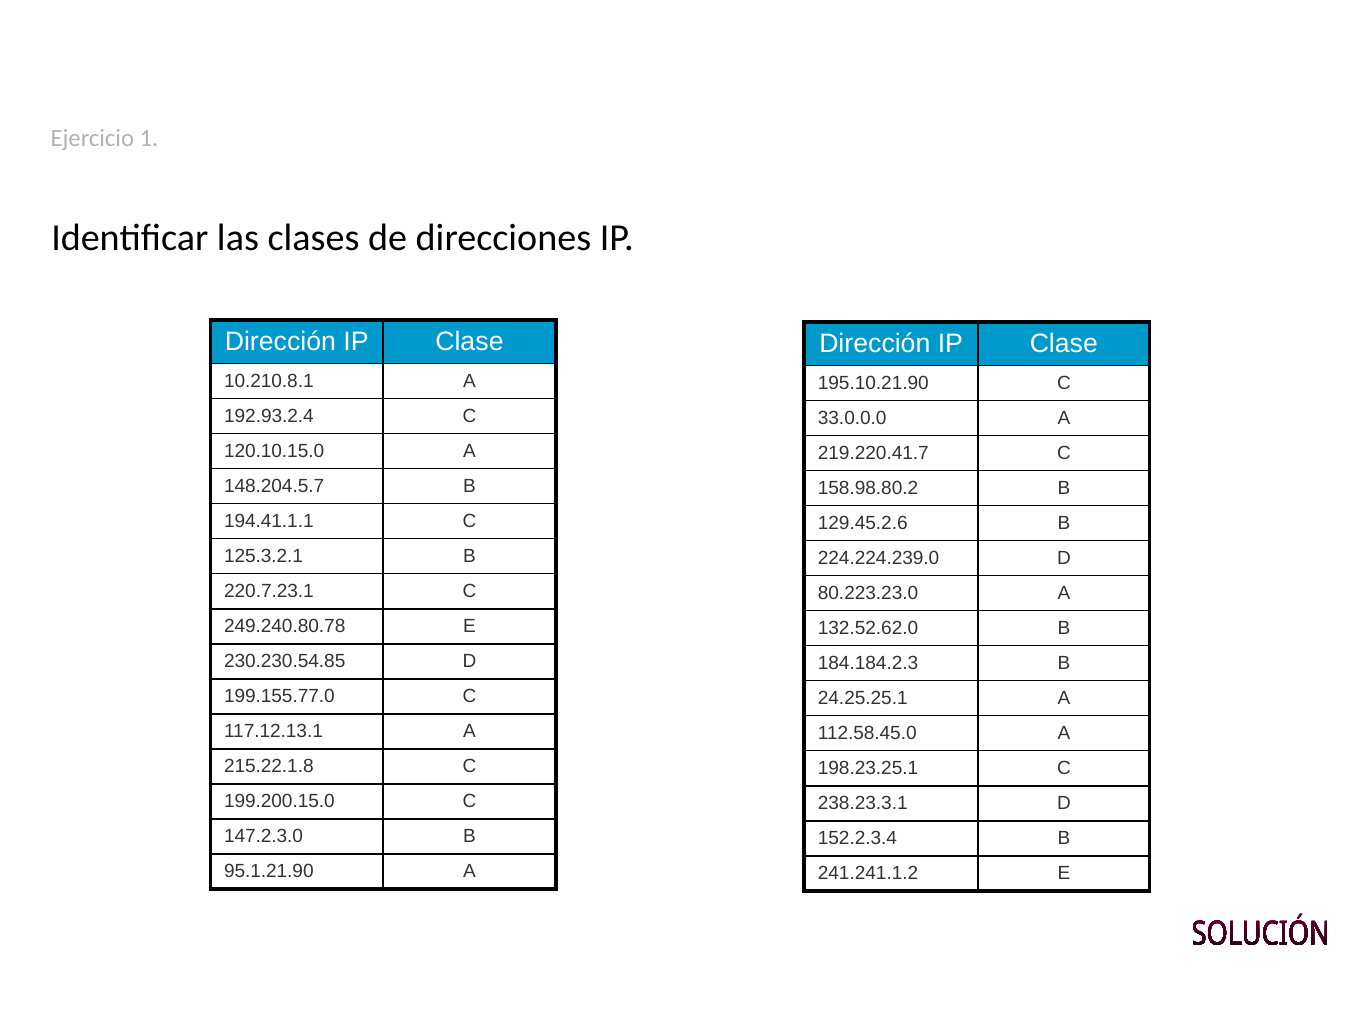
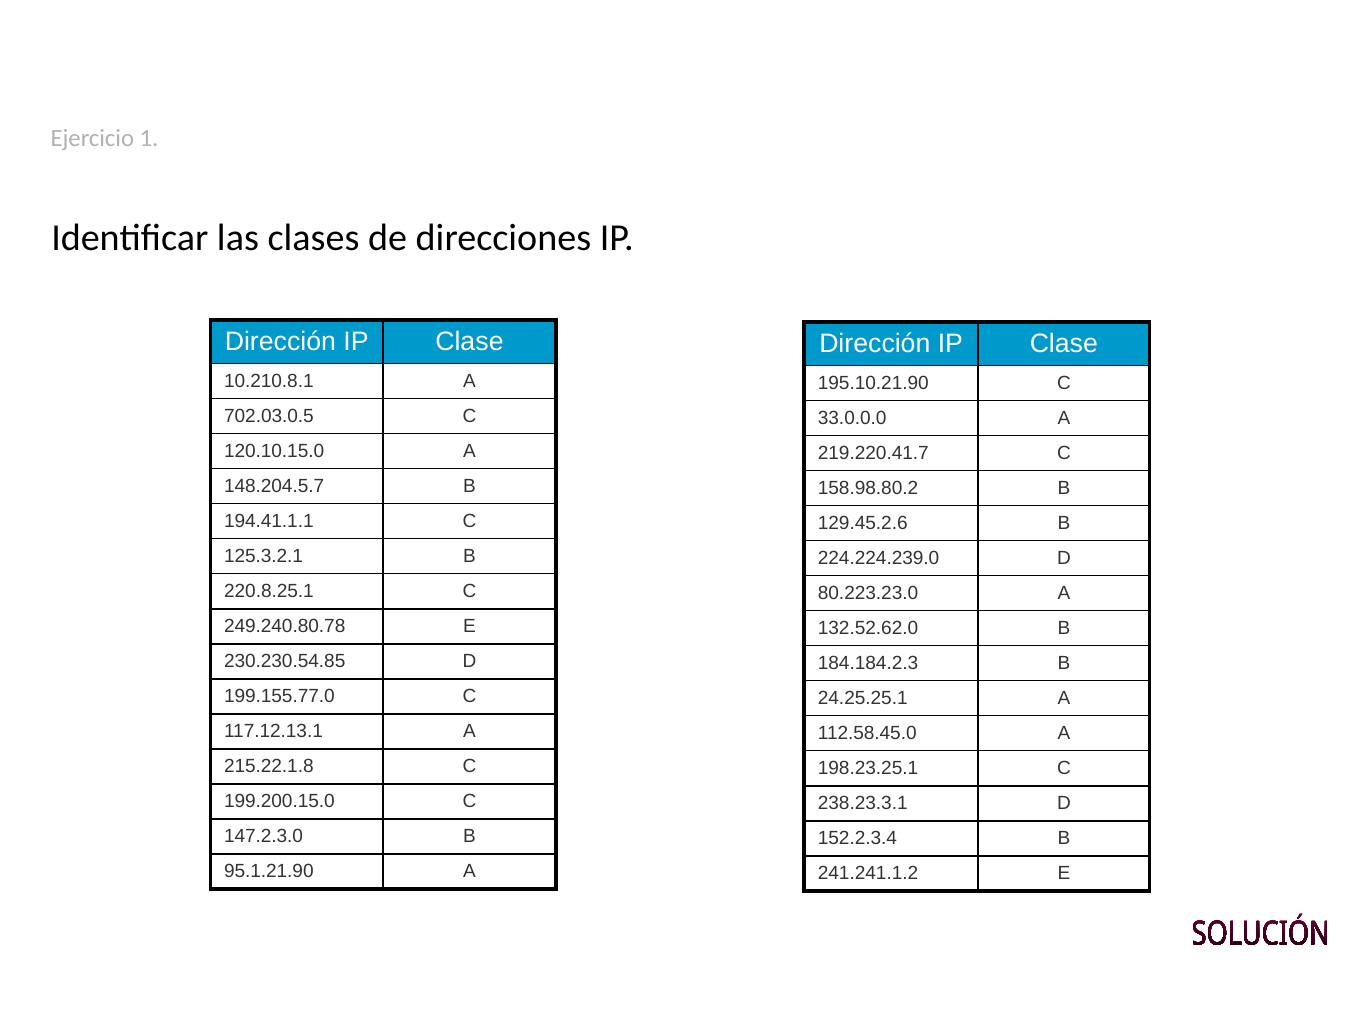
192.93.2.4: 192.93.2.4 -> 702.03.0.5
220.7.23.1: 220.7.23.1 -> 220.8.25.1
